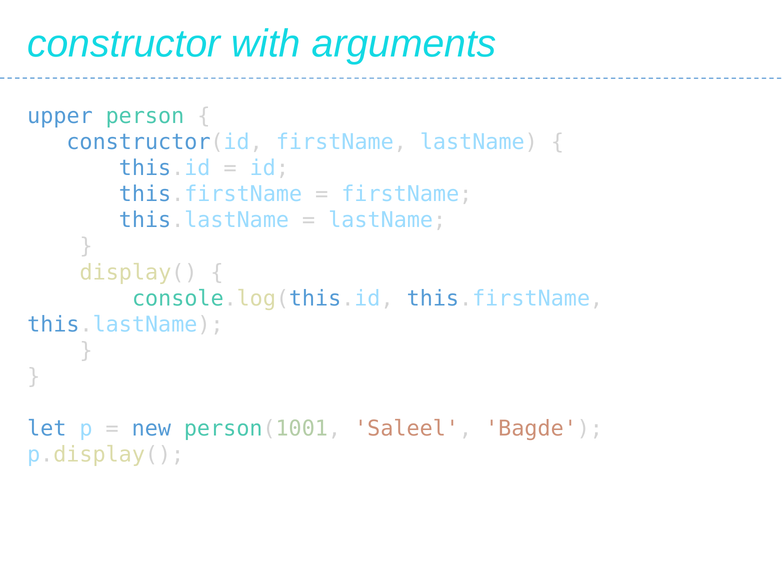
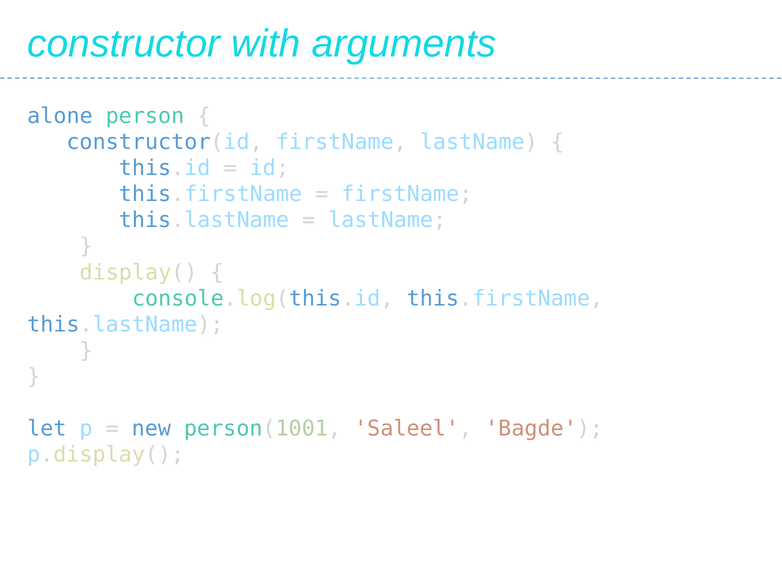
upper: upper -> alone
